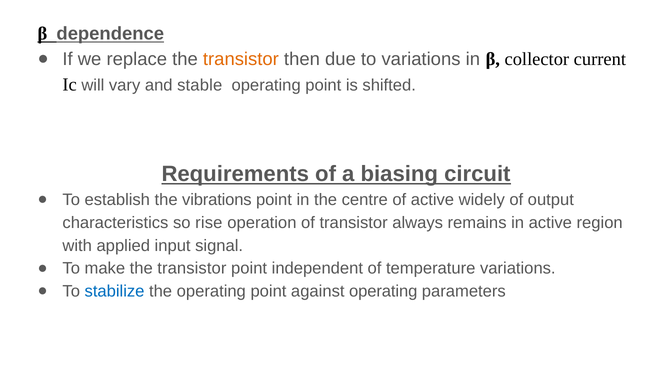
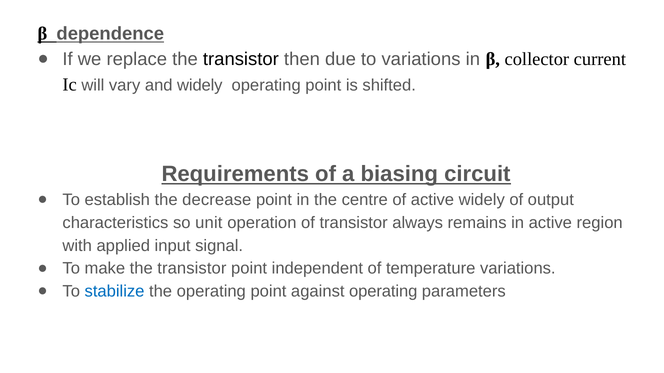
transistor at (241, 59) colour: orange -> black
and stable: stable -> widely
vibrations: vibrations -> decrease
rise: rise -> unit
